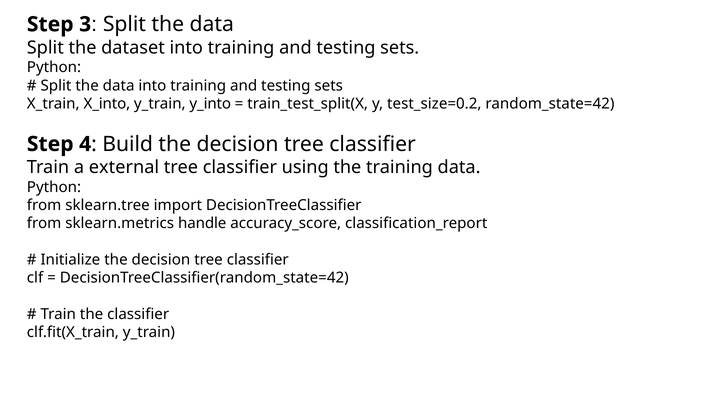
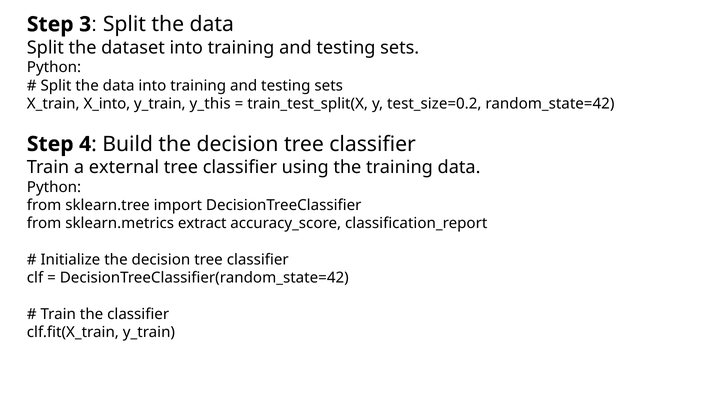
y_into: y_into -> y_this
handle: handle -> extract
